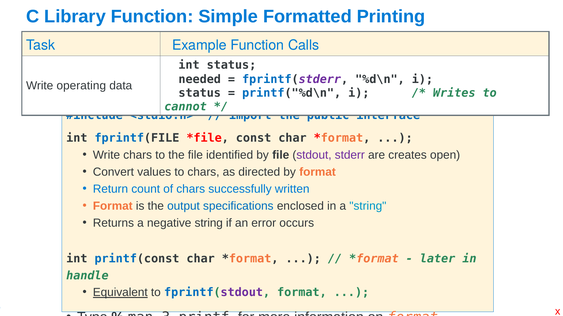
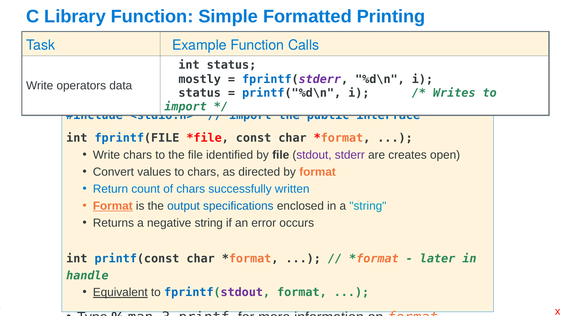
needed: needed -> mostly
operating: operating -> operators
cannot at (186, 107): cannot -> import
Format at (113, 206) underline: none -> present
